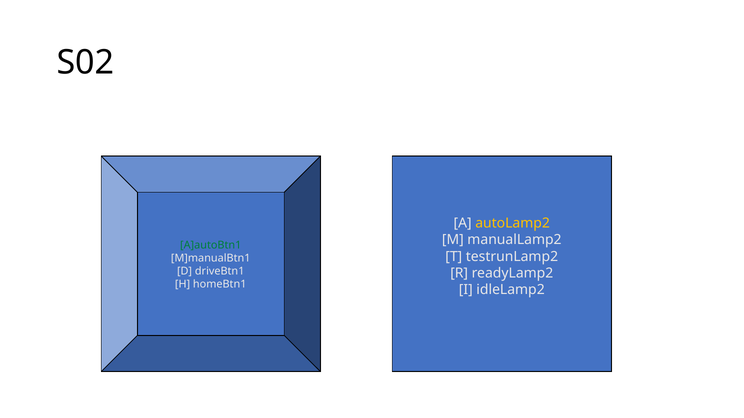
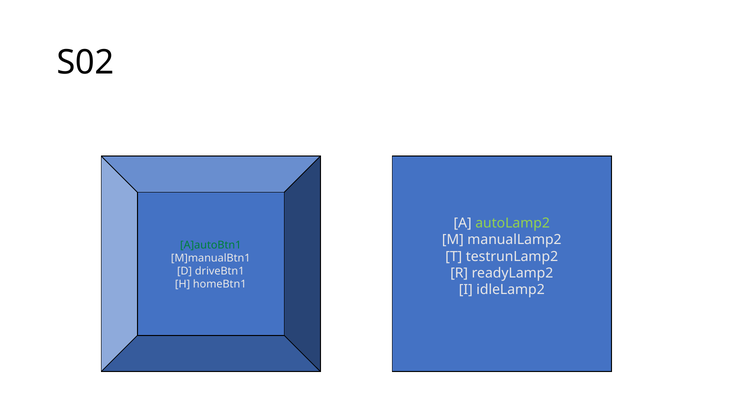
autoLamp2 colour: yellow -> light green
